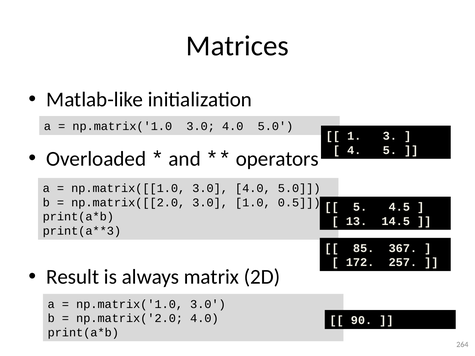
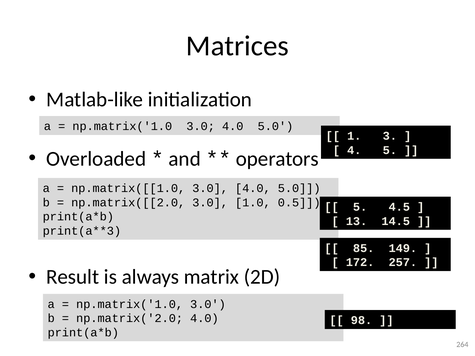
367: 367 -> 149
90: 90 -> 98
